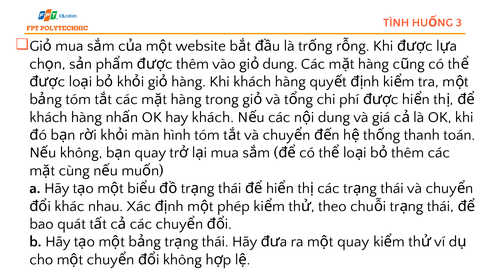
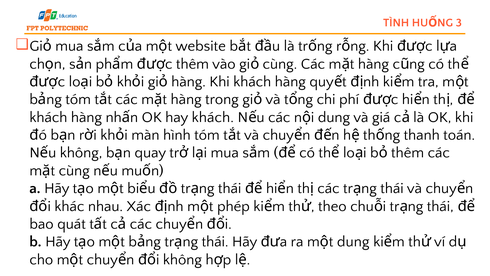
dung at (280, 64): dung -> cùng
quay at (353, 241): quay -> dung
